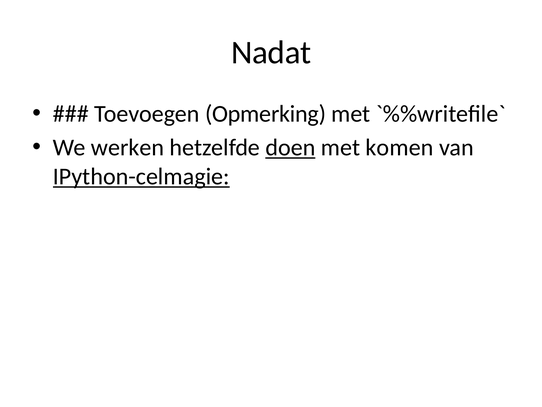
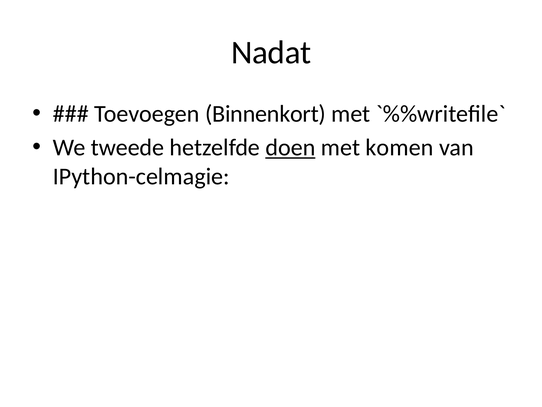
Opmerking: Opmerking -> Binnenkort
werken: werken -> tweede
IPython-celmagie underline: present -> none
